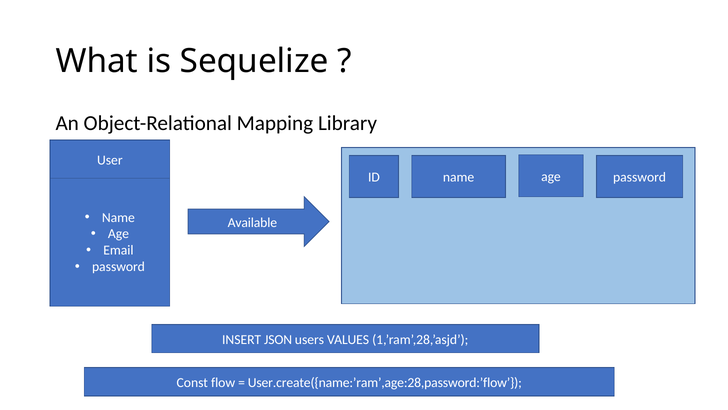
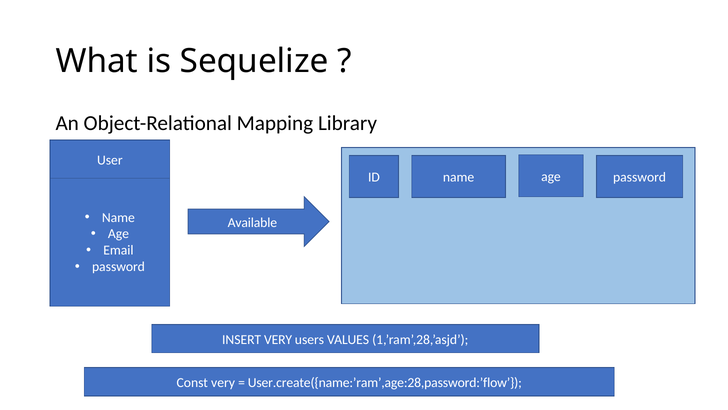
INSERT JSON: JSON -> VERY
Const flow: flow -> very
